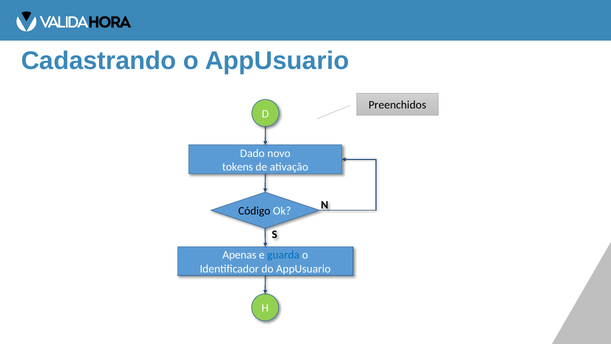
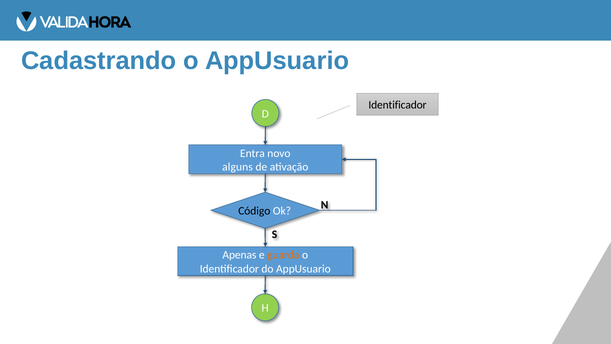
Preenchidos at (397, 105): Preenchidos -> Identificador
Dado: Dado -> Entra
tokens: tokens -> alguns
guarda colour: blue -> orange
